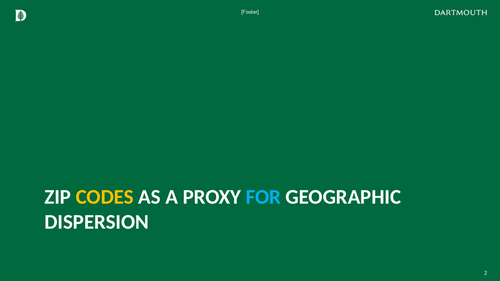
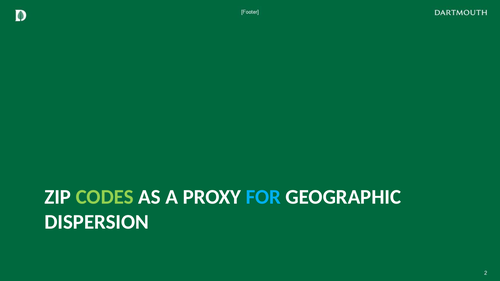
CODES colour: yellow -> light green
